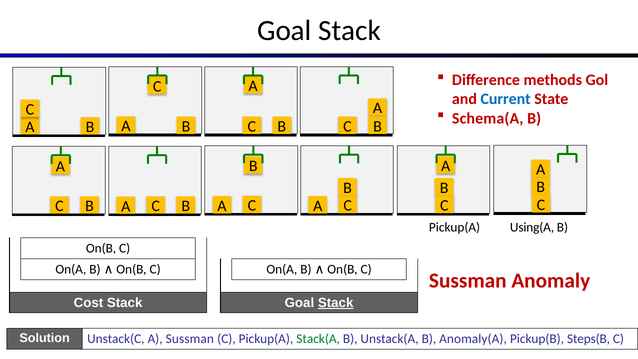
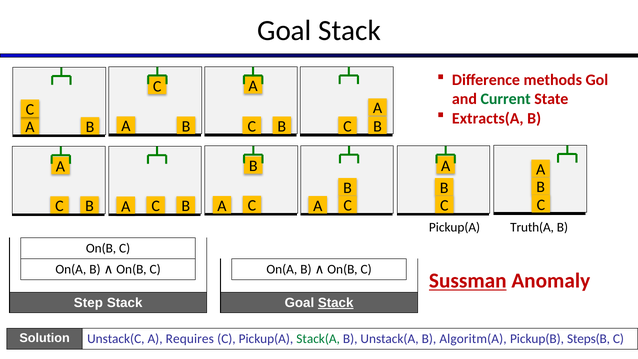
Current colour: blue -> green
Schema(A: Schema(A -> Extracts(A
Using(A: Using(A -> Truth(A
Sussman at (468, 281) underline: none -> present
Cost: Cost -> Step
A Sussman: Sussman -> Requires
Anomaly(A: Anomaly(A -> Algoritm(A
